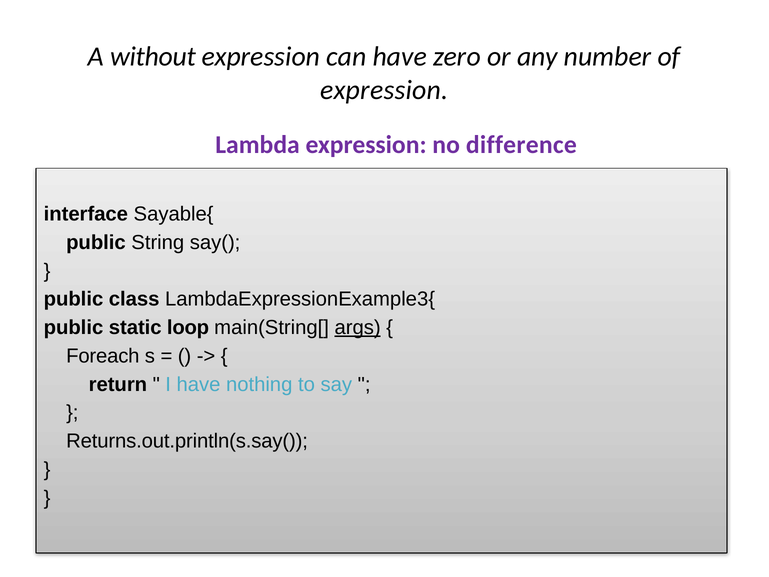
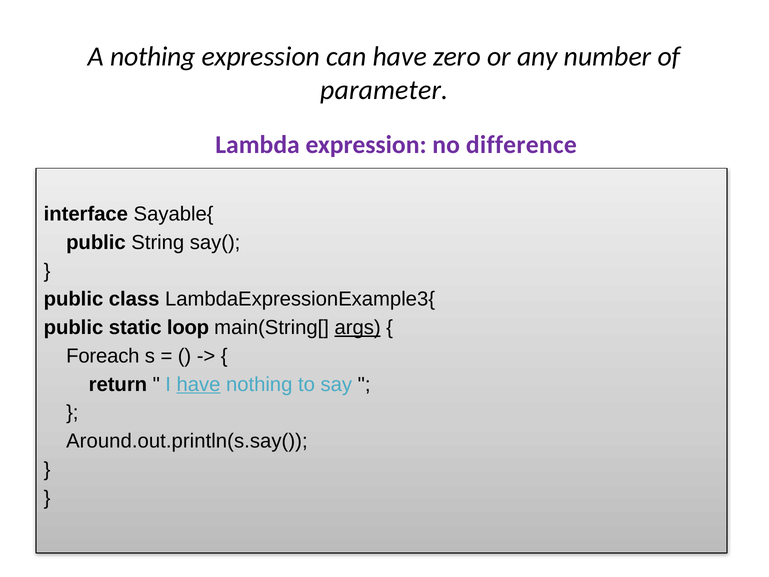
A without: without -> nothing
expression at (384, 90): expression -> parameter
have at (198, 384) underline: none -> present
Returns.out.println(s.say(: Returns.out.println(s.say( -> Around.out.println(s.say(
